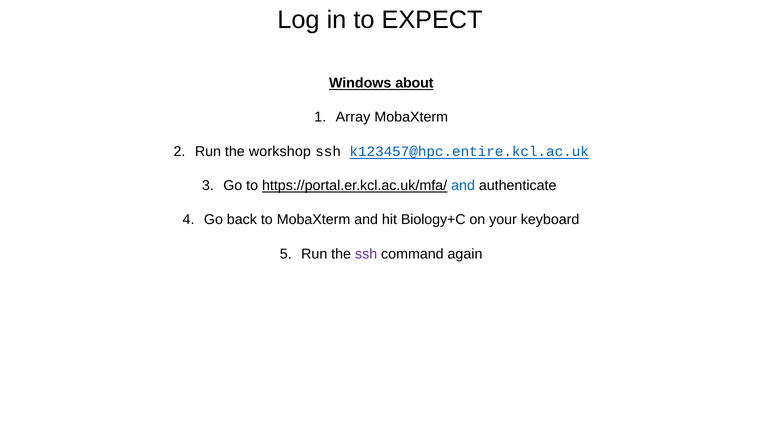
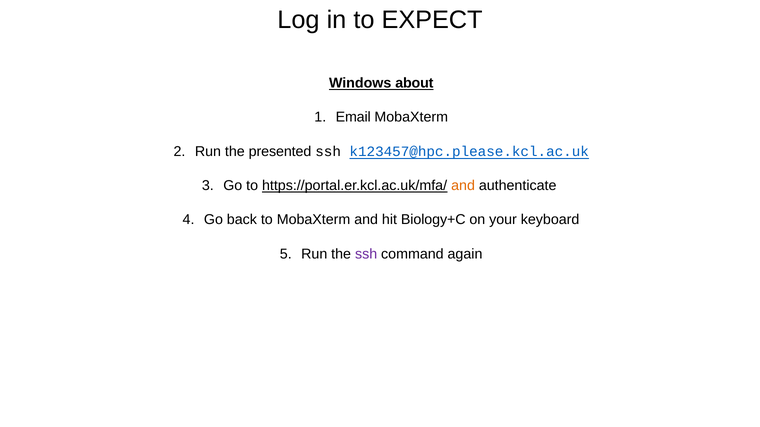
Array: Array -> Email
workshop: workshop -> presented
k123457@hpc.entire.kcl.ac.uk: k123457@hpc.entire.kcl.ac.uk -> k123457@hpc.please.kcl.ac.uk
and at (463, 186) colour: blue -> orange
